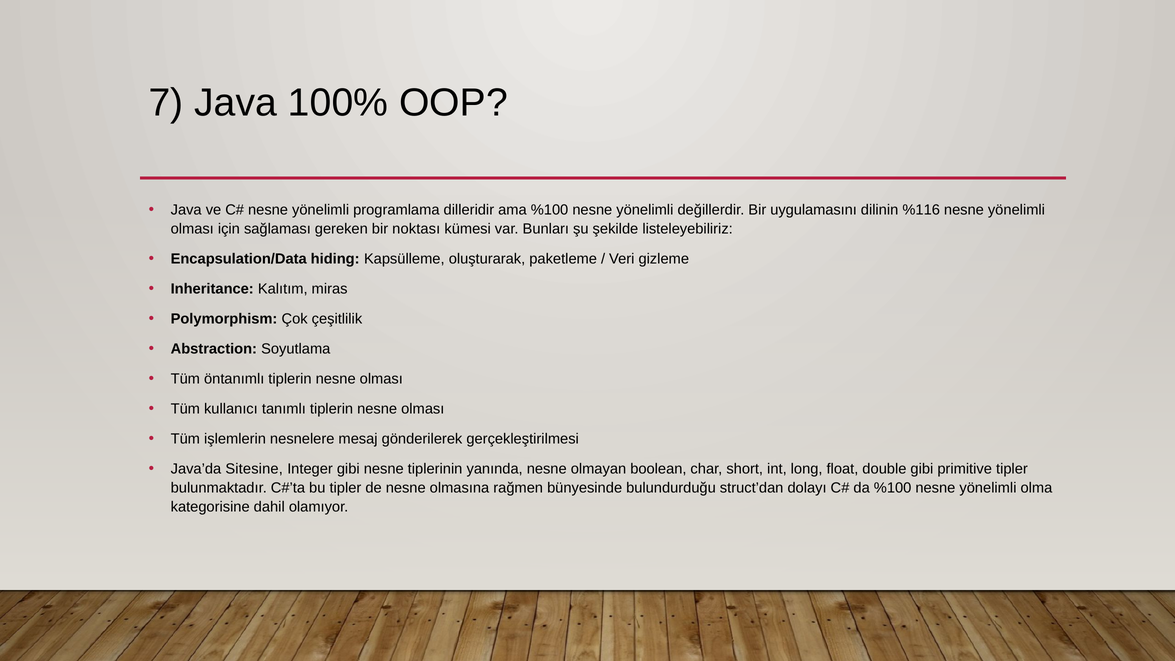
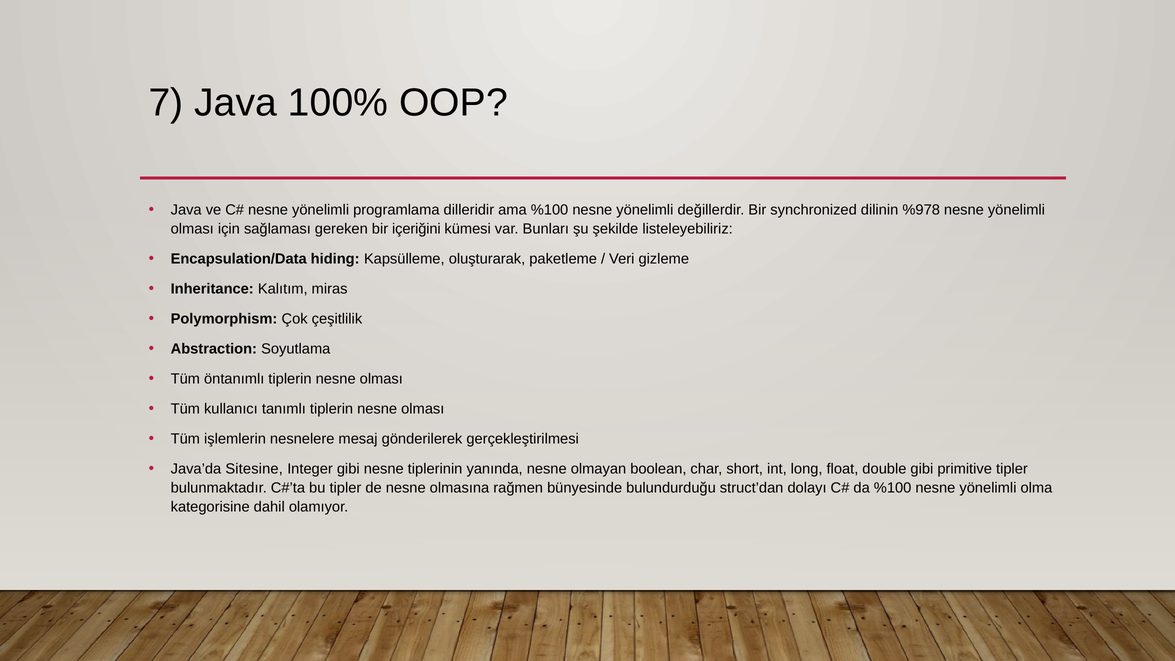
uygulamasını: uygulamasını -> synchronized
%116: %116 -> %978
noktası: noktası -> içeriğini
